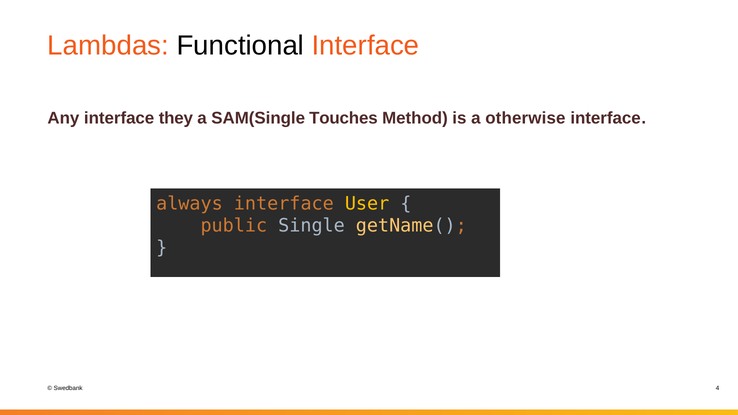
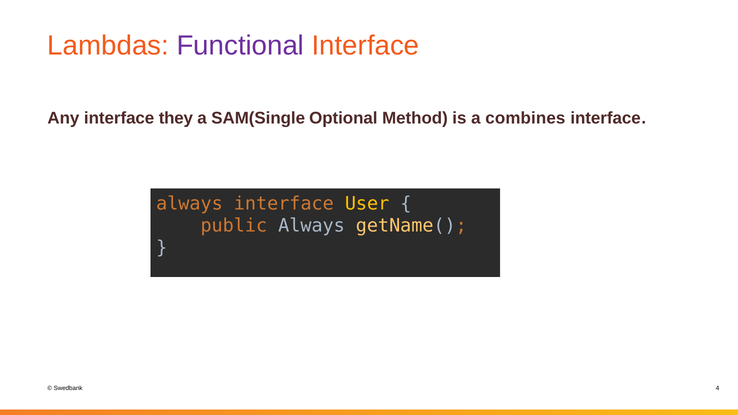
Functional colour: black -> purple
Touches: Touches -> Optional
otherwise: otherwise -> combines
public Single: Single -> Always
